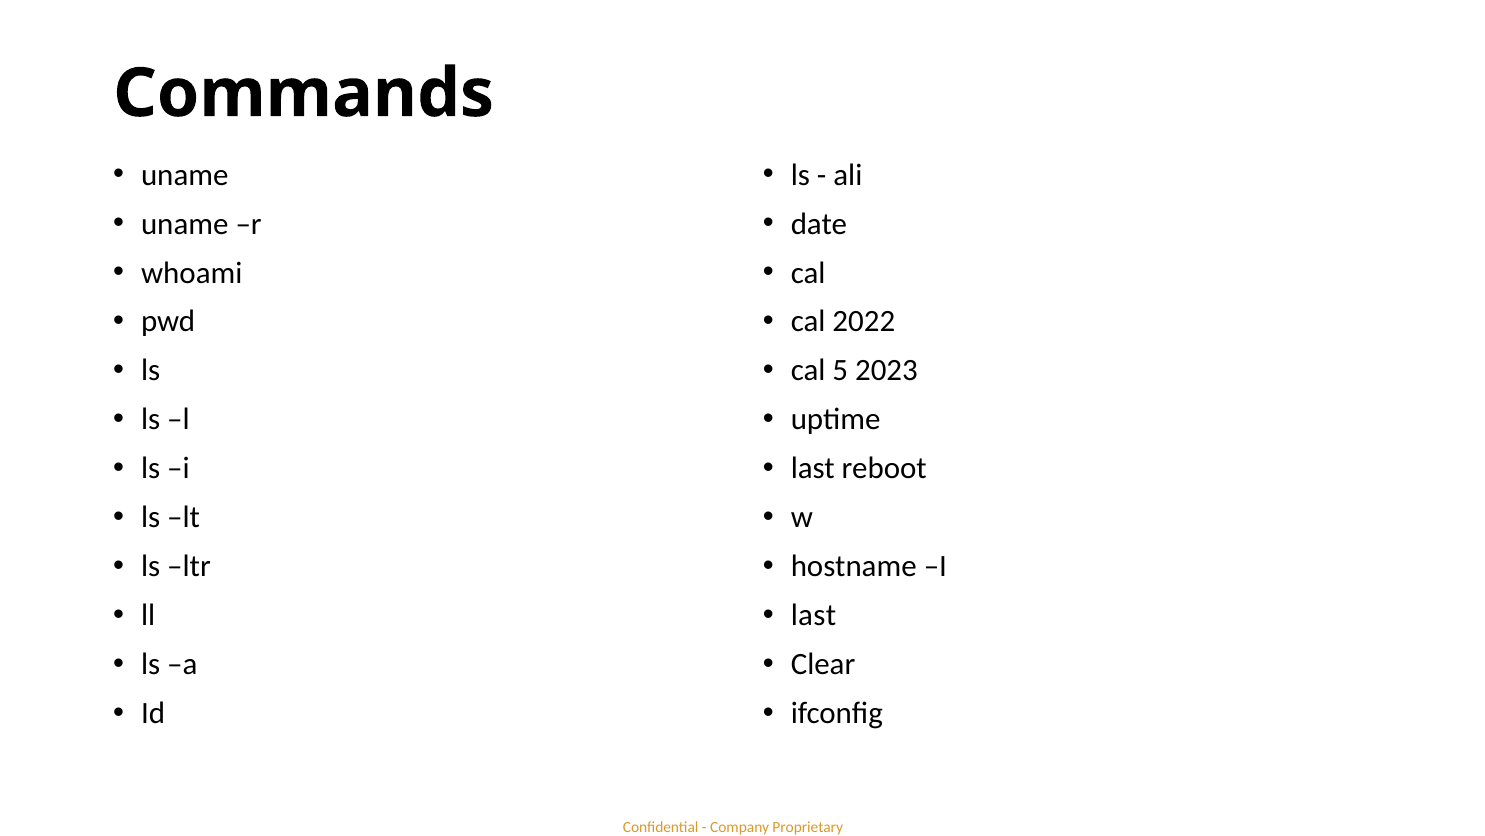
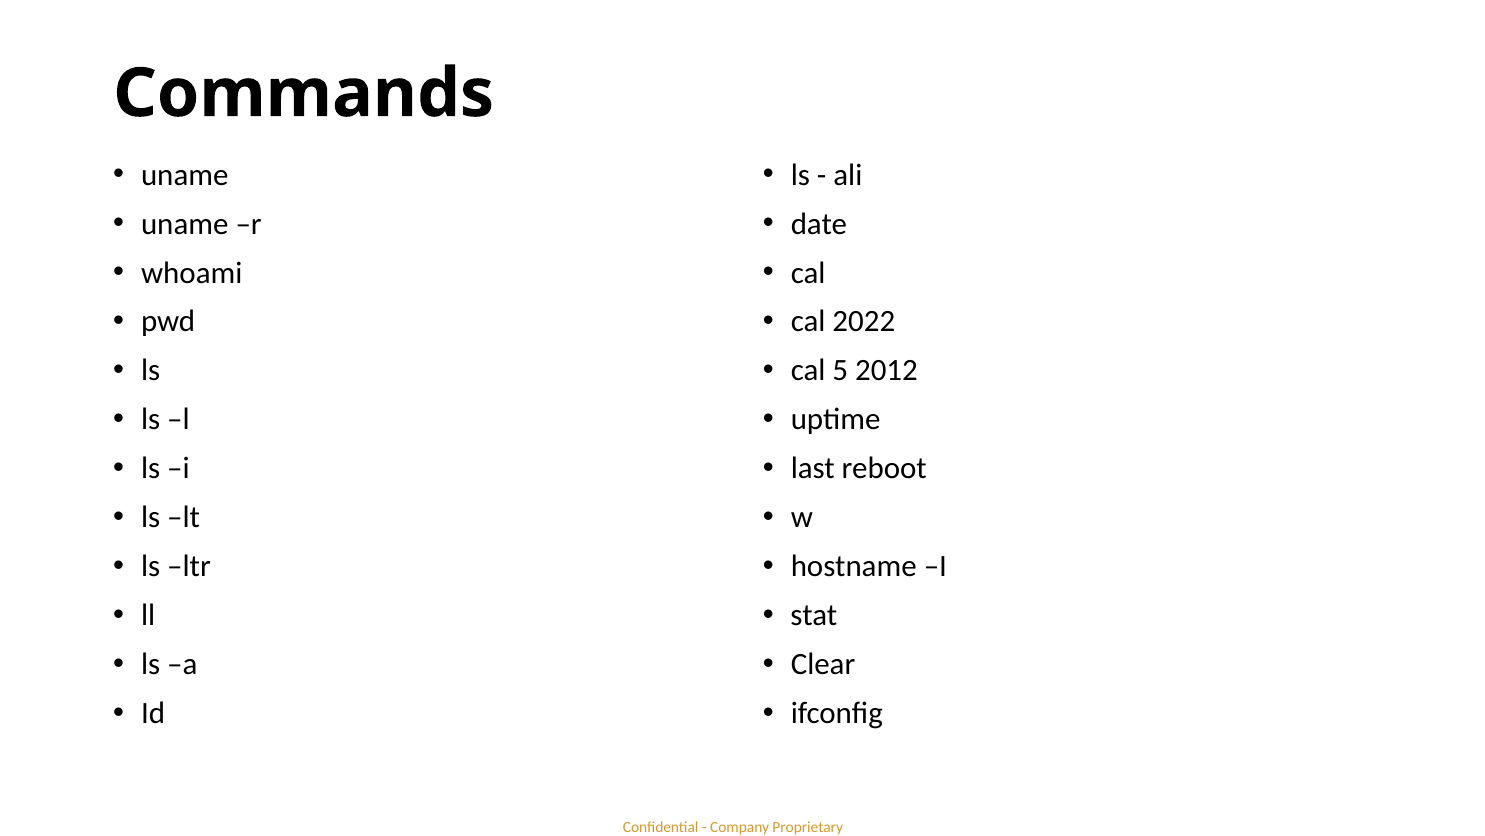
2023: 2023 -> 2012
last at (813, 615): last -> stat
